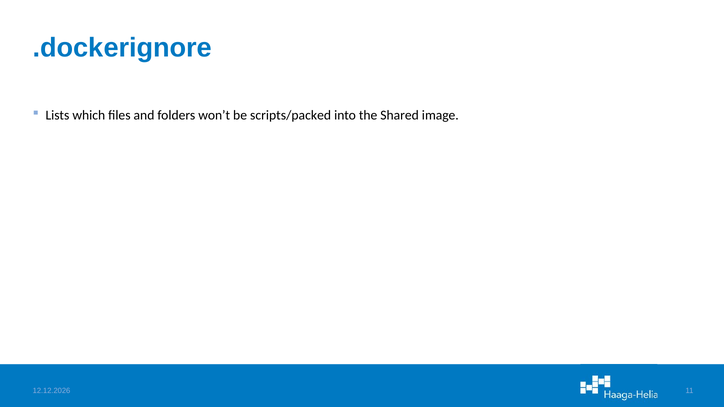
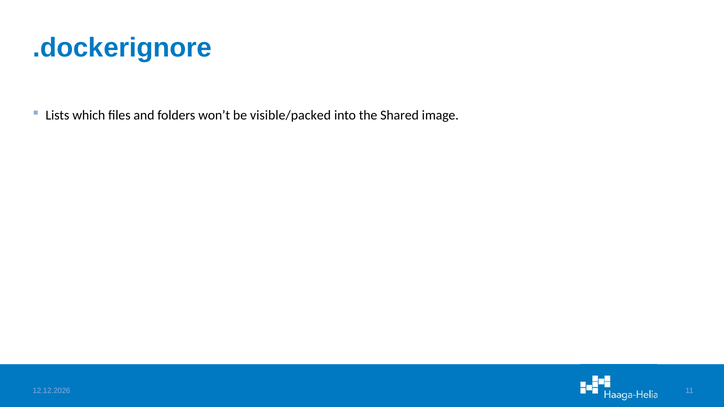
scripts/packed: scripts/packed -> visible/packed
